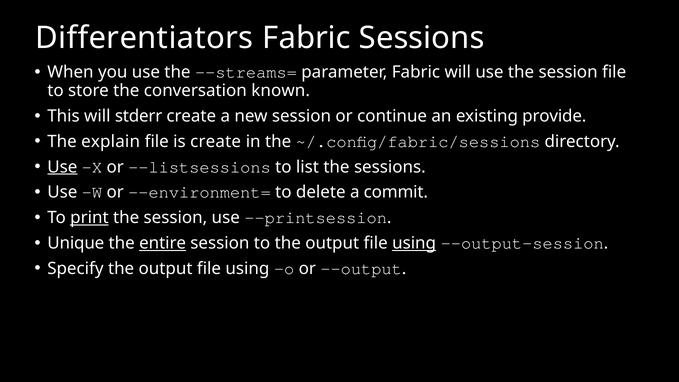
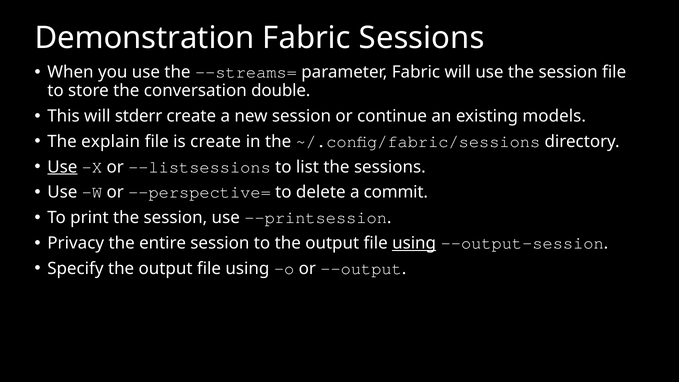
Differentiators: Differentiators -> Demonstration
known: known -> double
provide: provide -> models
--environment=: --environment= -> --perspective=
print underline: present -> none
Unique: Unique -> Privacy
entire underline: present -> none
